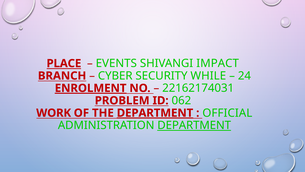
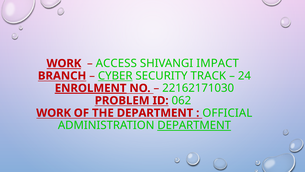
PLACE at (64, 63): PLACE -> WORK
EVENTS: EVENTS -> ACCESS
CYBER underline: none -> present
WHILE: WHILE -> TRACK
22162174031: 22162174031 -> 22162171030
DEPARTMENT at (155, 113) underline: present -> none
